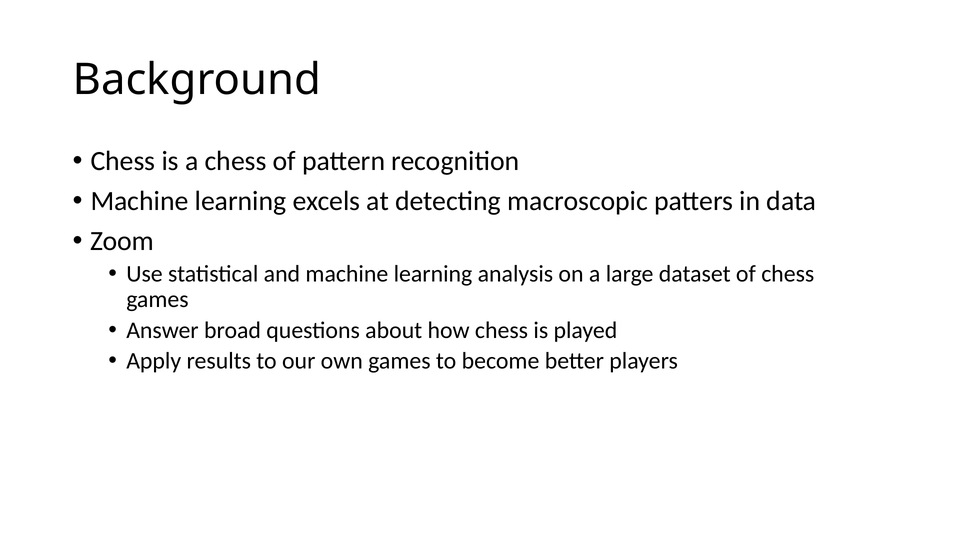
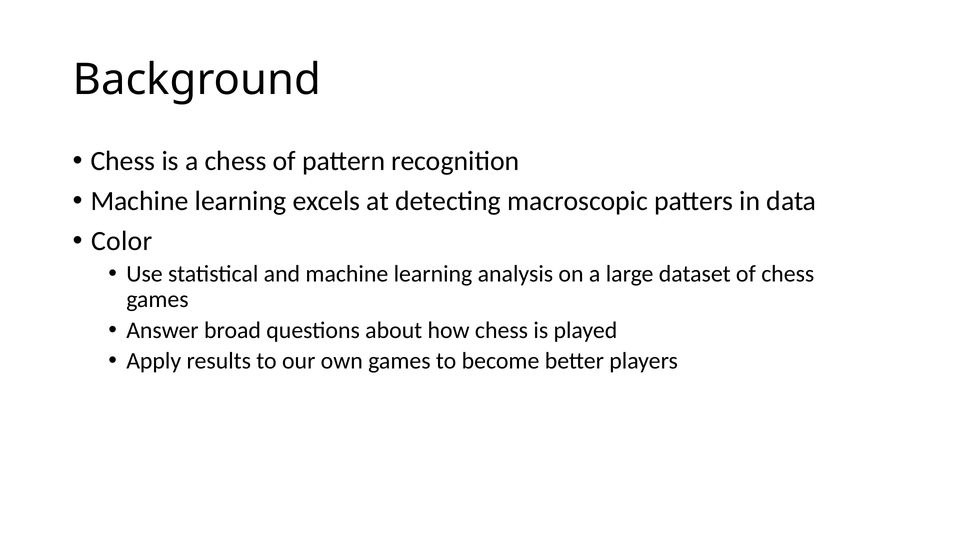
Zoom: Zoom -> Color
